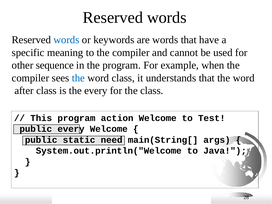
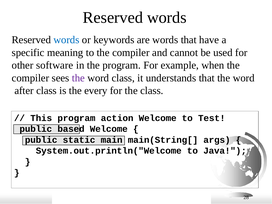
sequence: sequence -> software
the at (78, 78) colour: blue -> purple
public every: every -> based
need: need -> main
